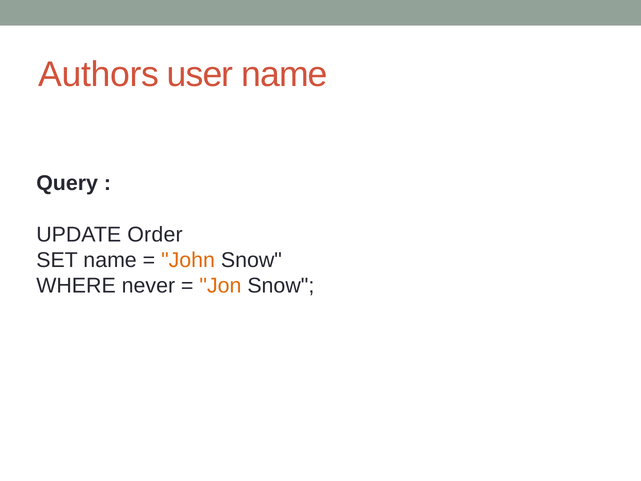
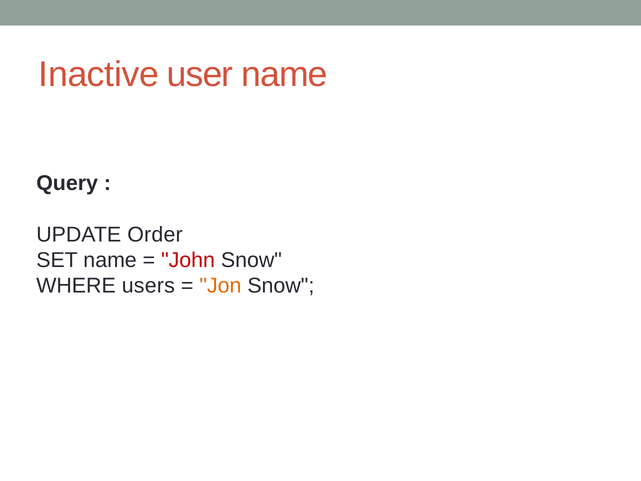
Authors: Authors -> Inactive
John colour: orange -> red
never: never -> users
